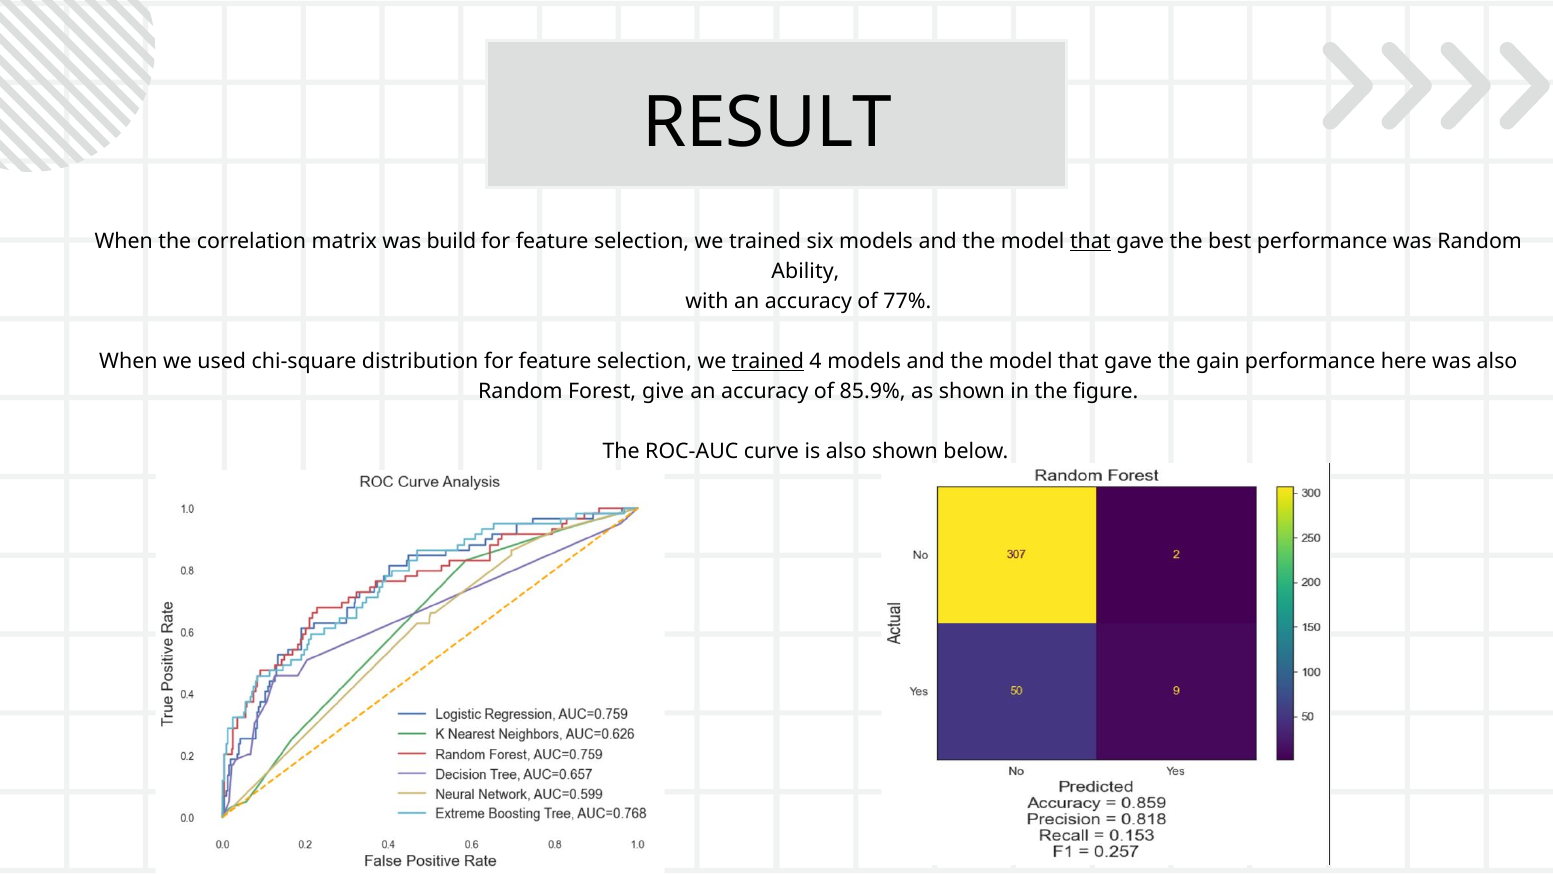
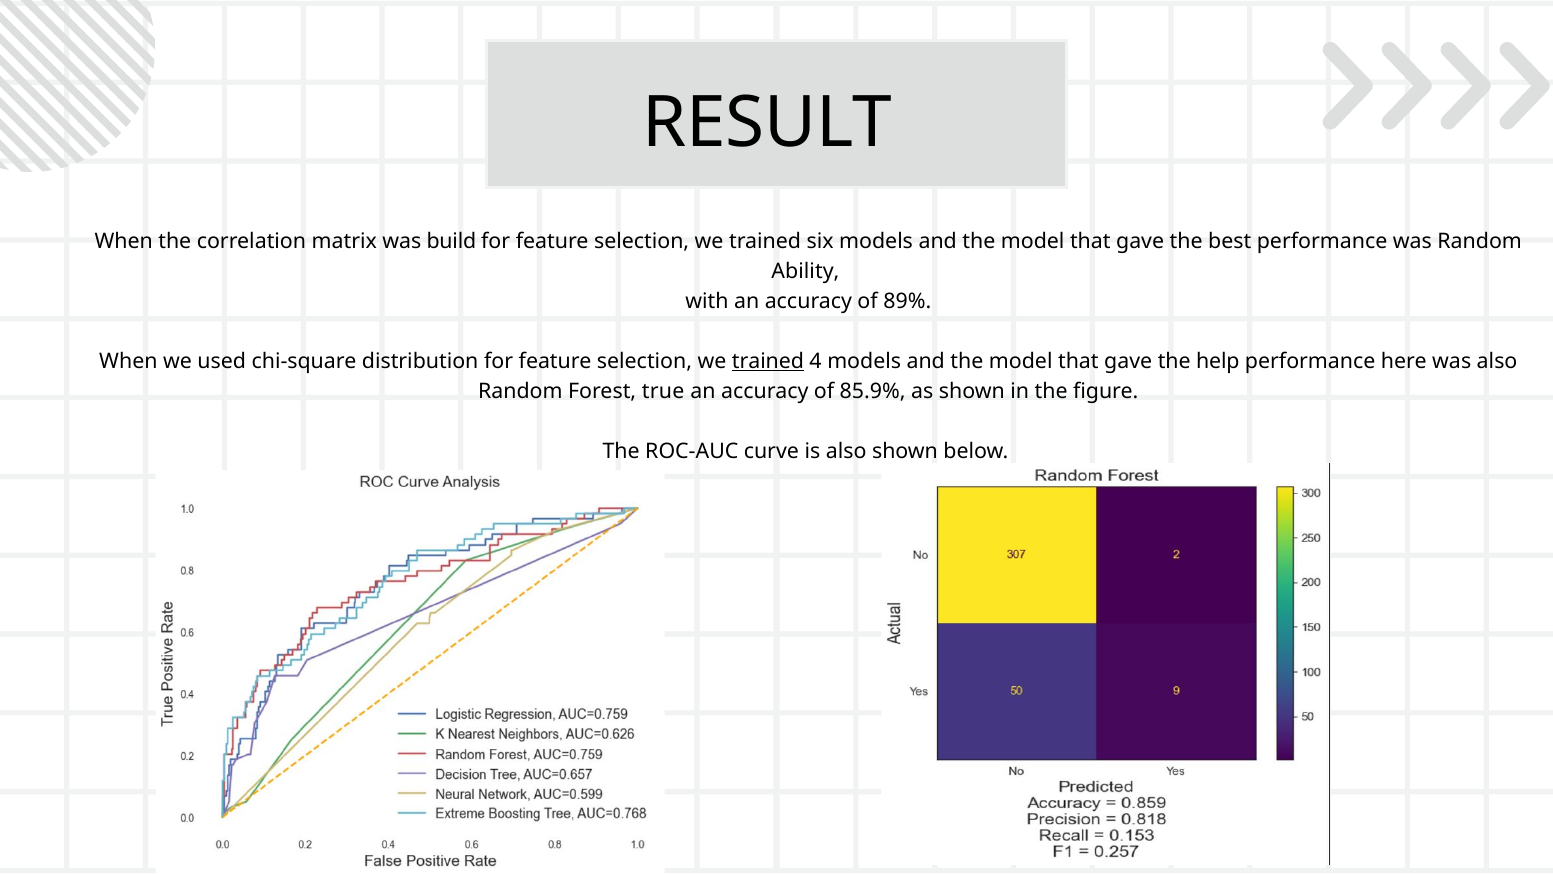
that at (1090, 241) underline: present -> none
77%: 77% -> 89%
gain: gain -> help
give: give -> true
